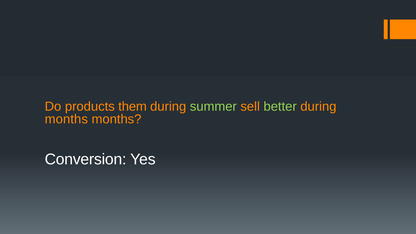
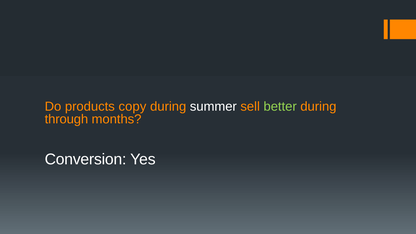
them: them -> copy
summer colour: light green -> white
months at (66, 119): months -> through
